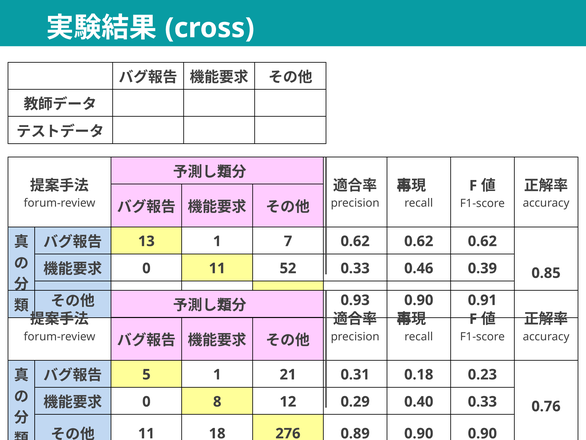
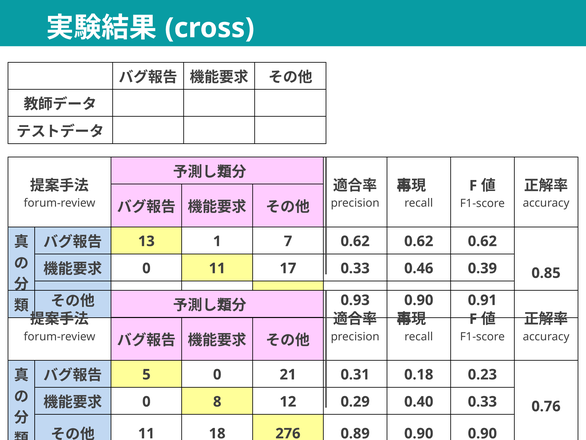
52: 52 -> 17
5 1: 1 -> 0
